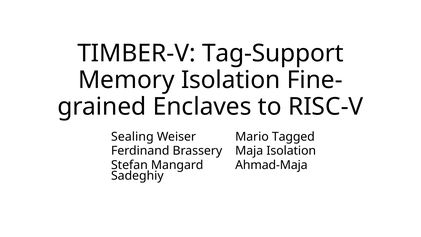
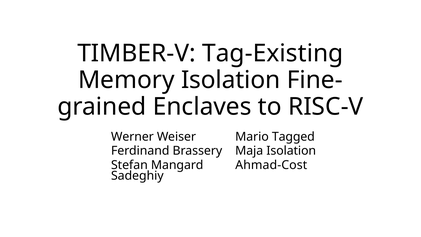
Tag-Support: Tag-Support -> Tag-Existing
Sealing: Sealing -> Werner
Ahmad-Maja: Ahmad-Maja -> Ahmad-Cost
